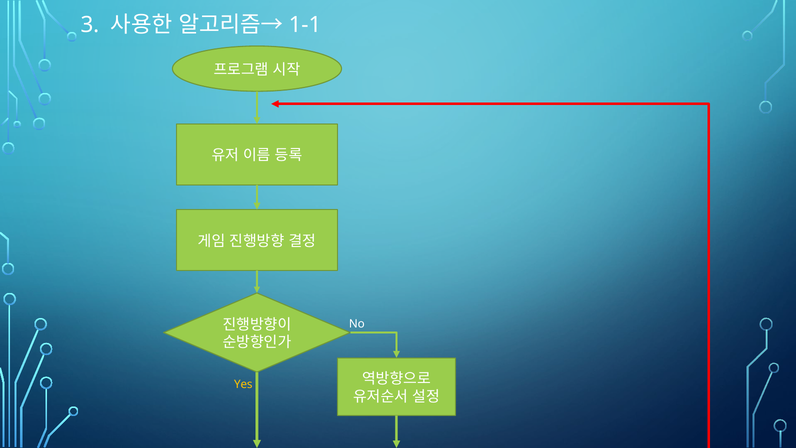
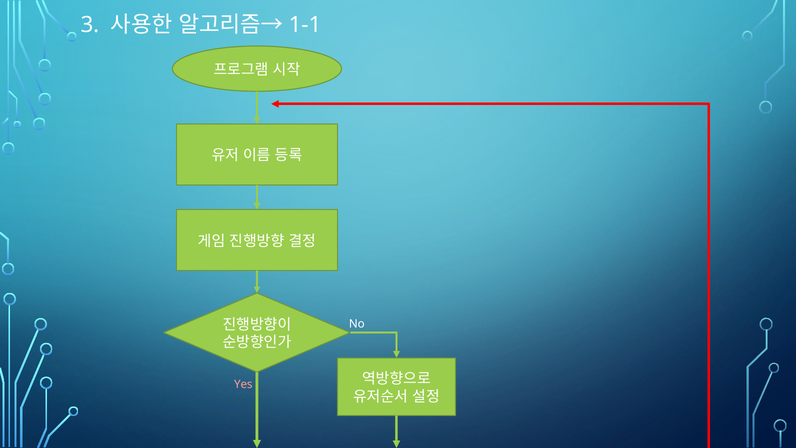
Yes colour: yellow -> pink
